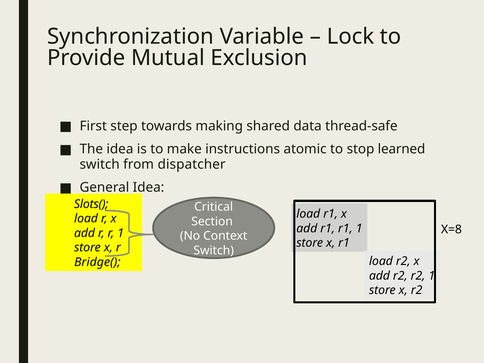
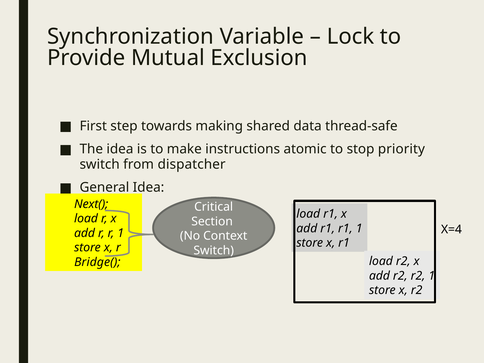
learned: learned -> priority
Slots(: Slots( -> Next(
X=8: X=8 -> X=4
